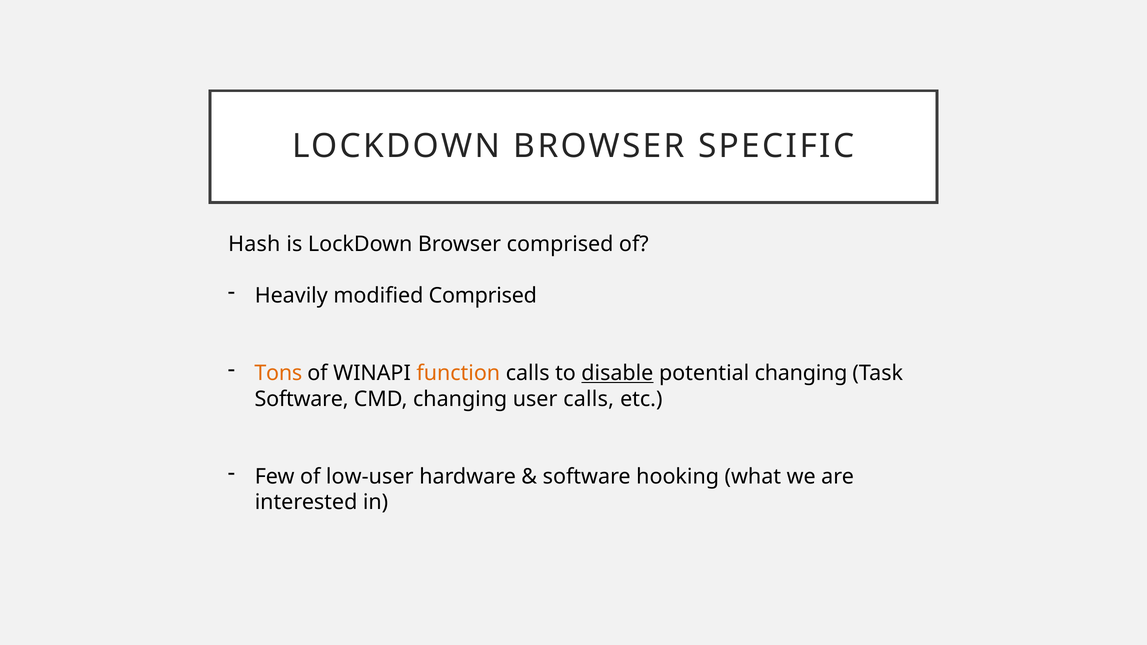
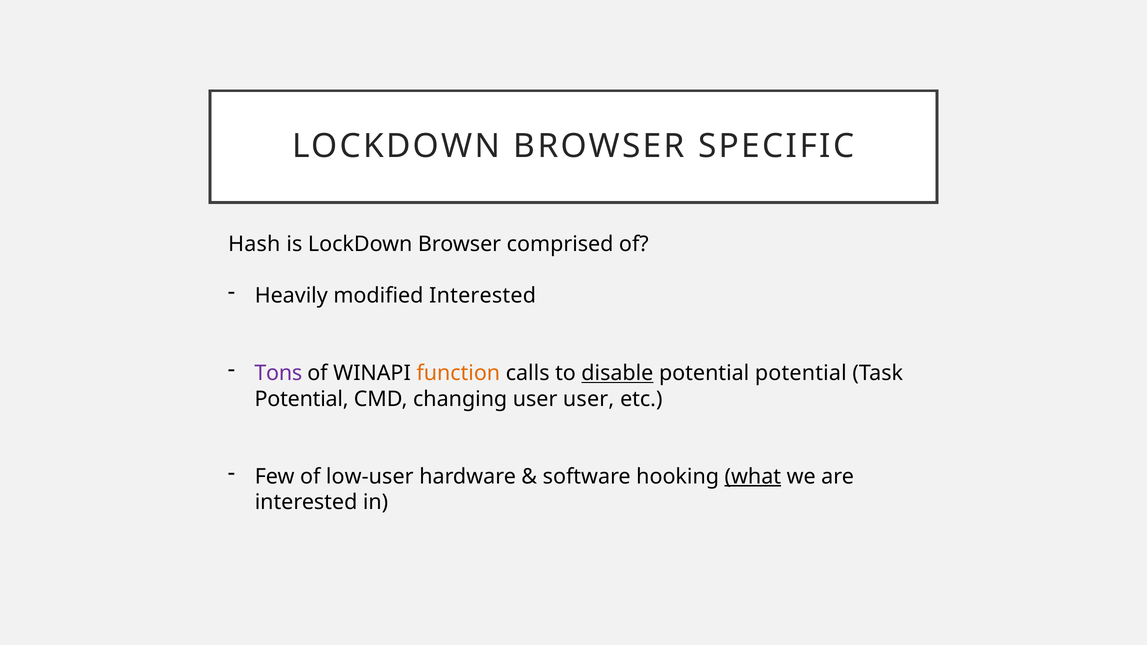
modified Comprised: Comprised -> Interested
Tons colour: orange -> purple
potential changing: changing -> potential
Software at (302, 399): Software -> Potential
user calls: calls -> user
what underline: none -> present
